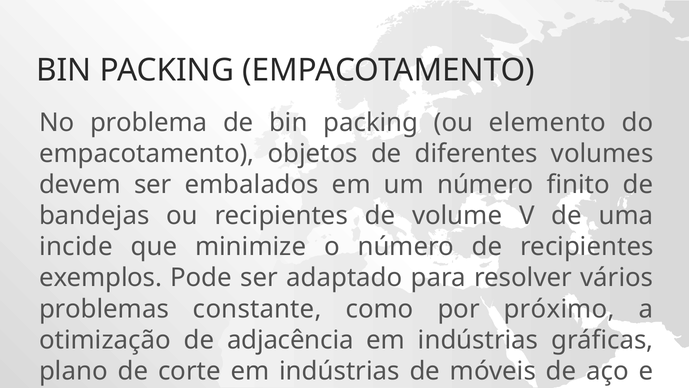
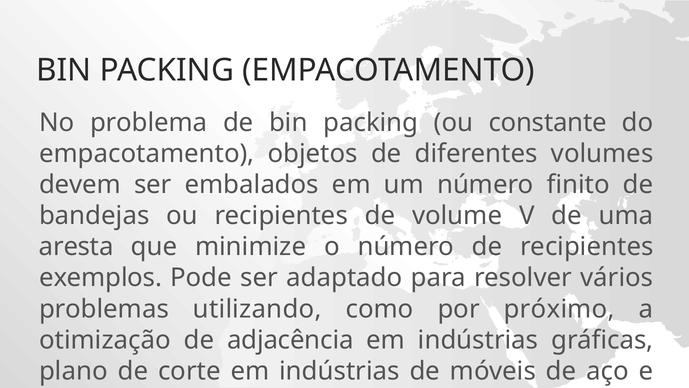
elemento: elemento -> constante
incide: incide -> aresta
constante: constante -> utilizando
